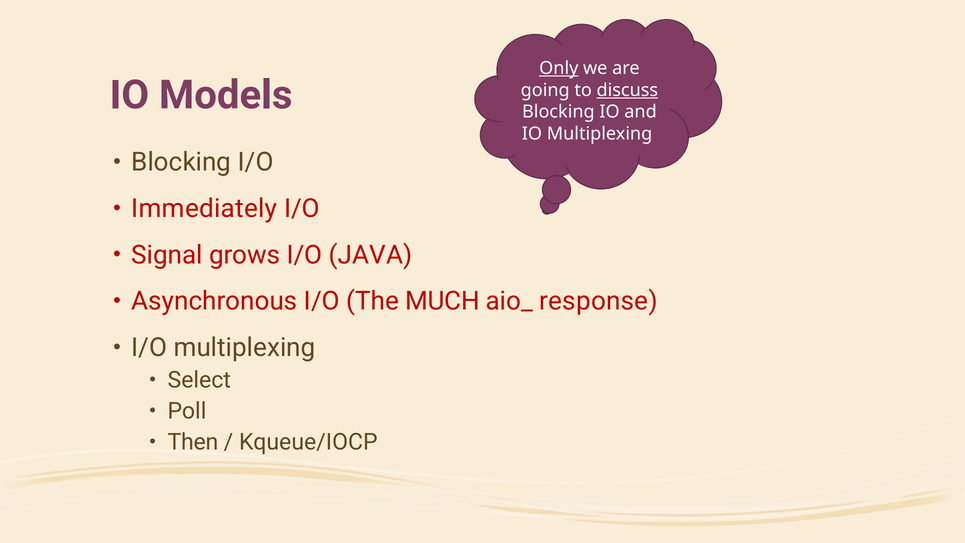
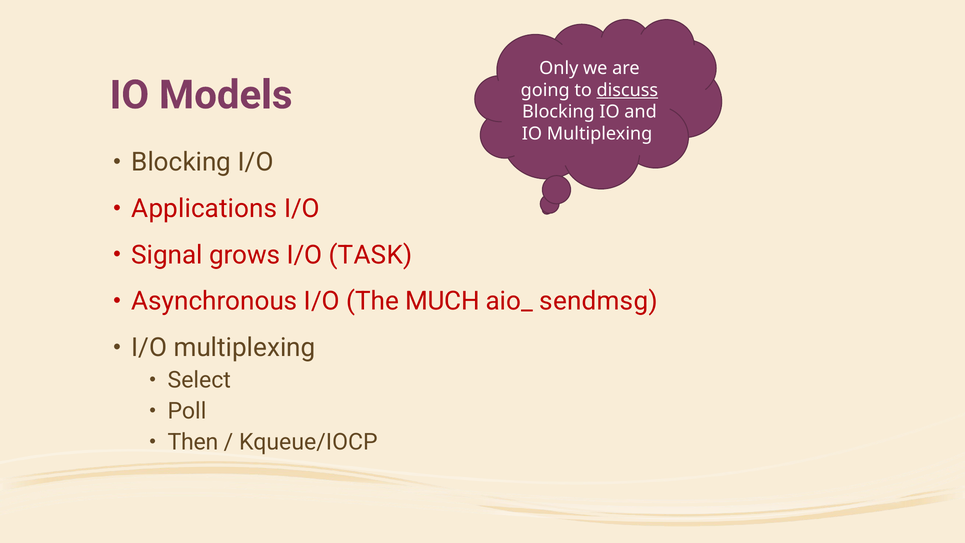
Only underline: present -> none
Immediately: Immediately -> Applications
JAVA: JAVA -> TASK
response: response -> sendmsg
